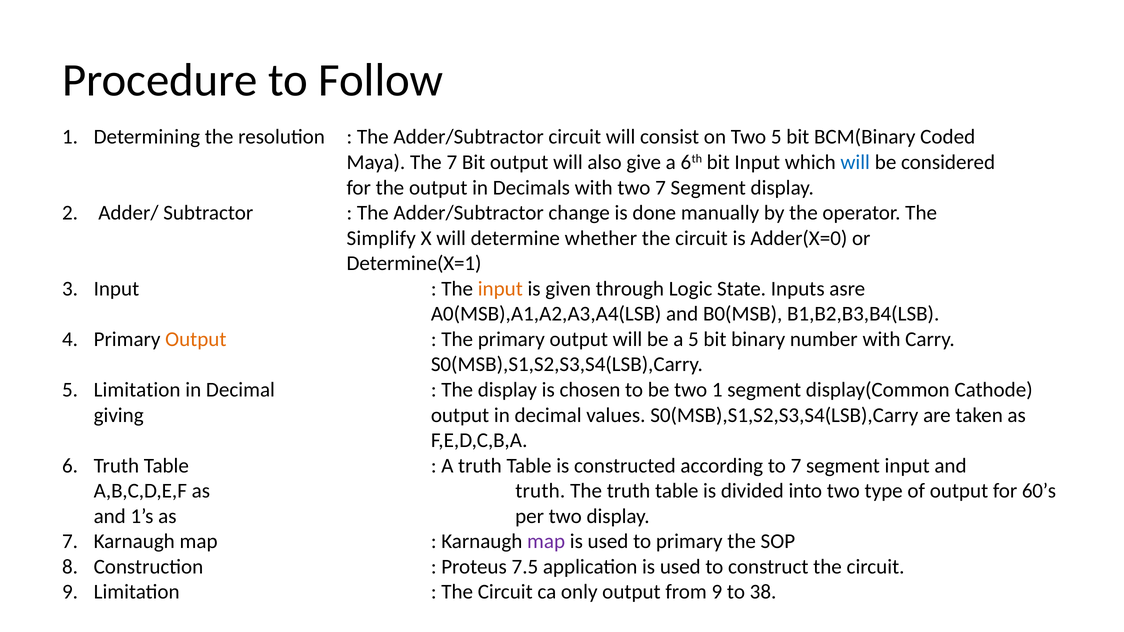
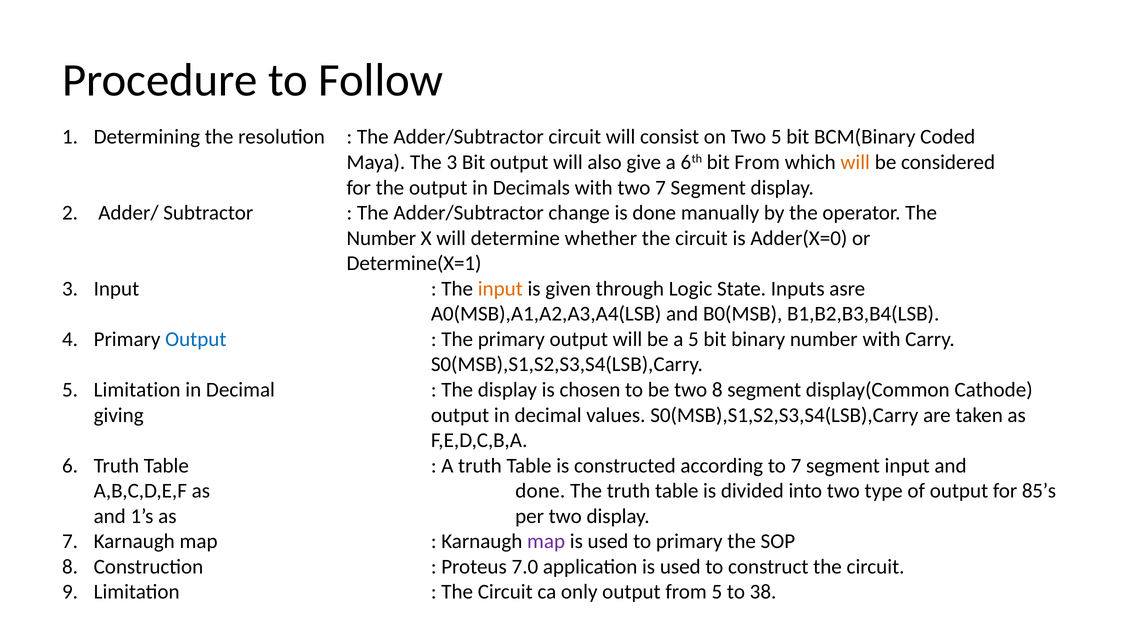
The 7: 7 -> 3
bit Input: Input -> From
will at (855, 162) colour: blue -> orange
Simplify at (381, 238): Simplify -> Number
Output at (196, 339) colour: orange -> blue
two 1: 1 -> 8
as truth: truth -> done
60’s: 60’s -> 85’s
7.5: 7.5 -> 7.0
from 9: 9 -> 5
